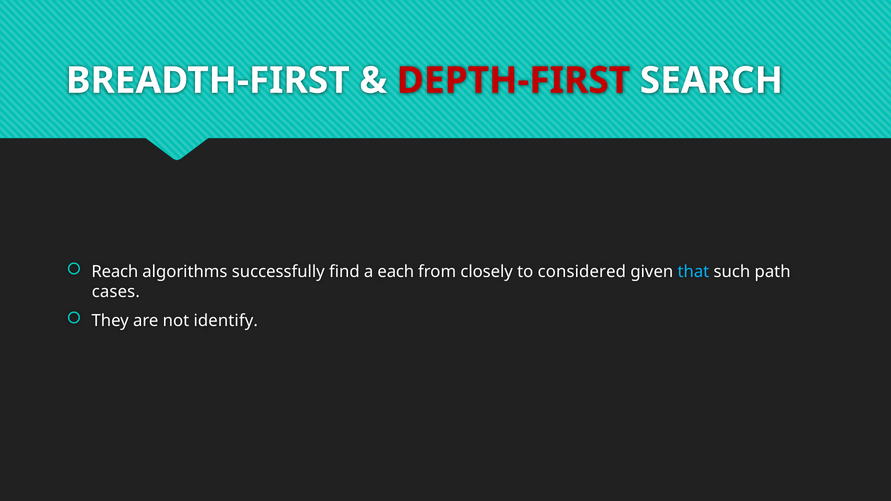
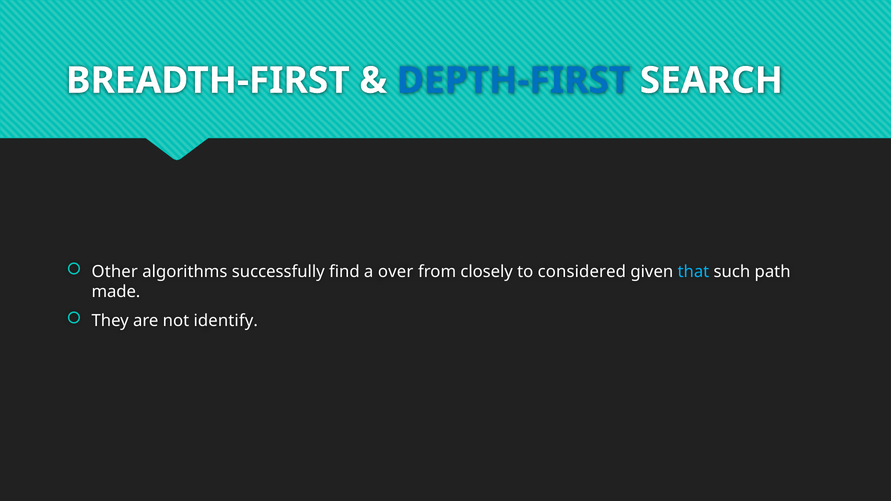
DEPTH-FIRST colour: red -> blue
Reach: Reach -> Other
each: each -> over
cases: cases -> made
